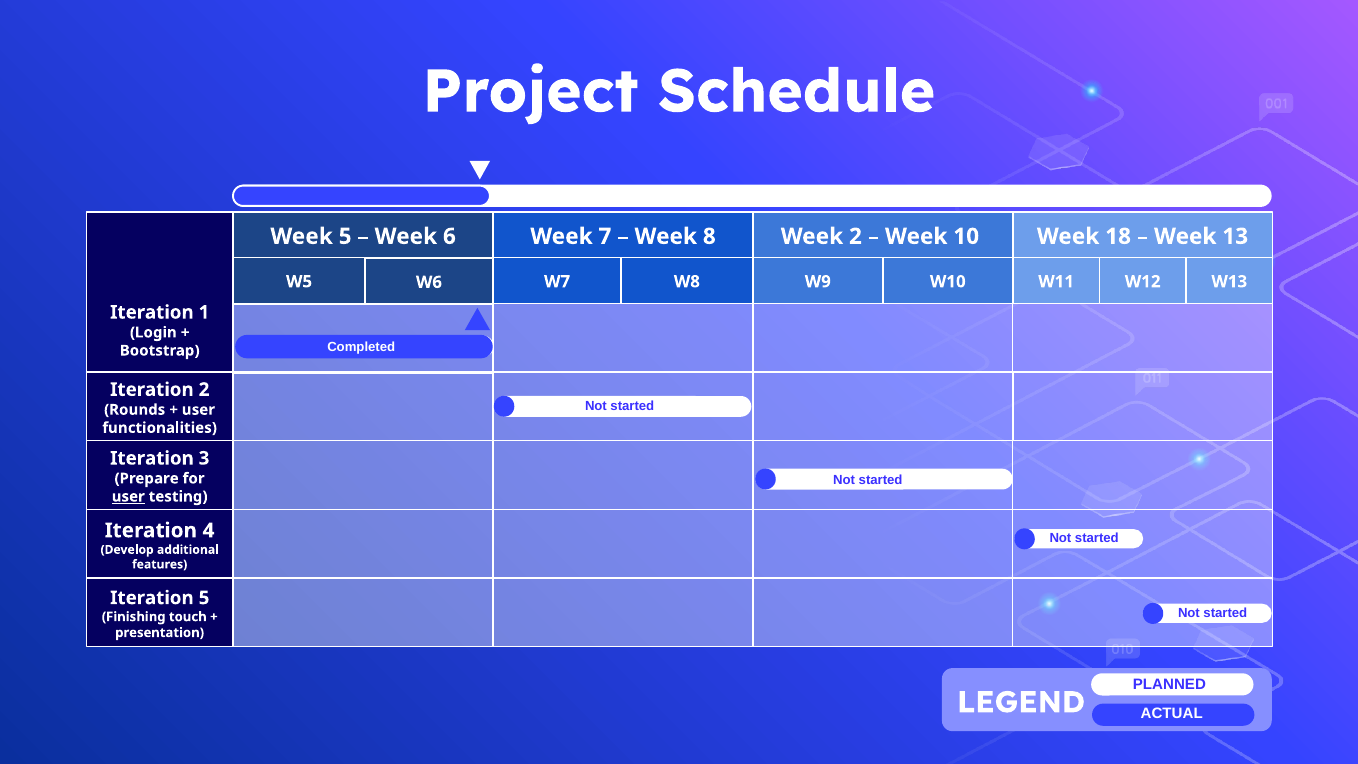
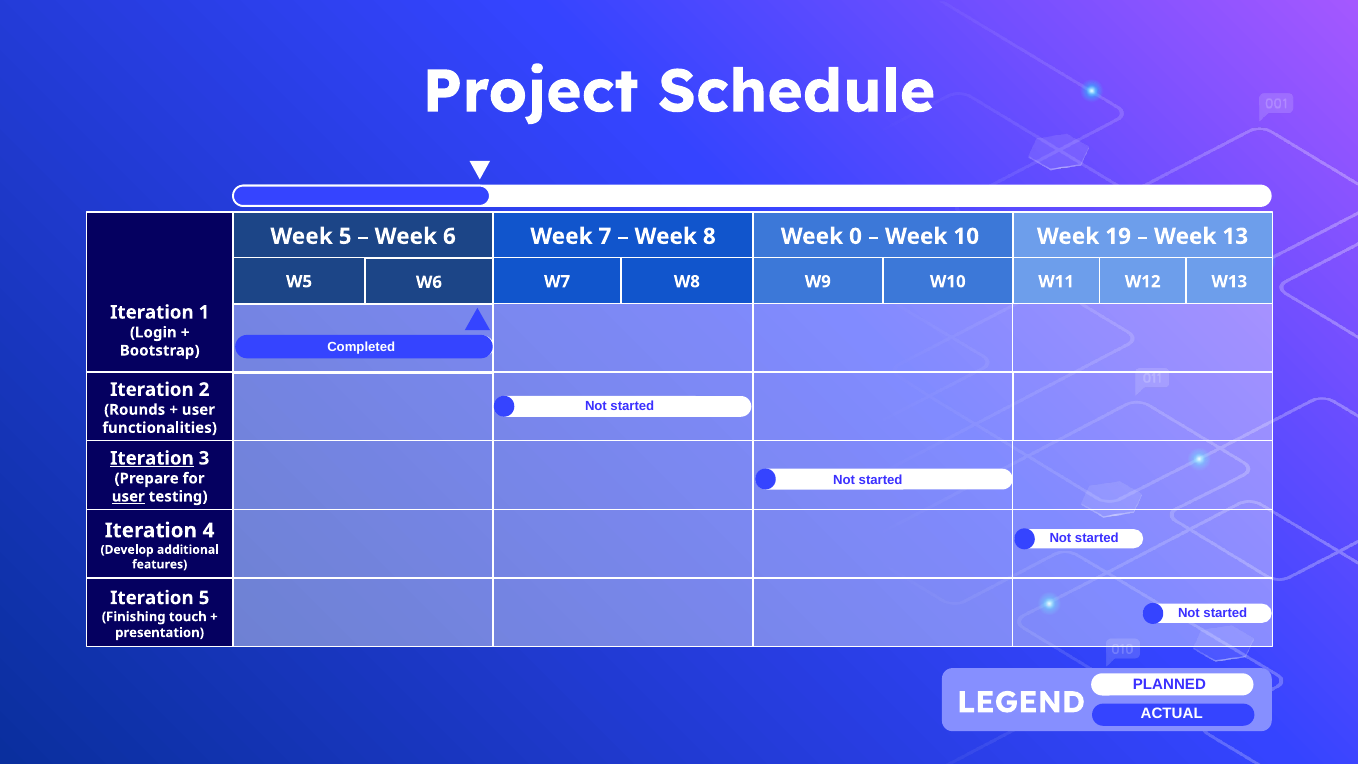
Week 2: 2 -> 0
18: 18 -> 19
Iteration at (152, 458) underline: none -> present
